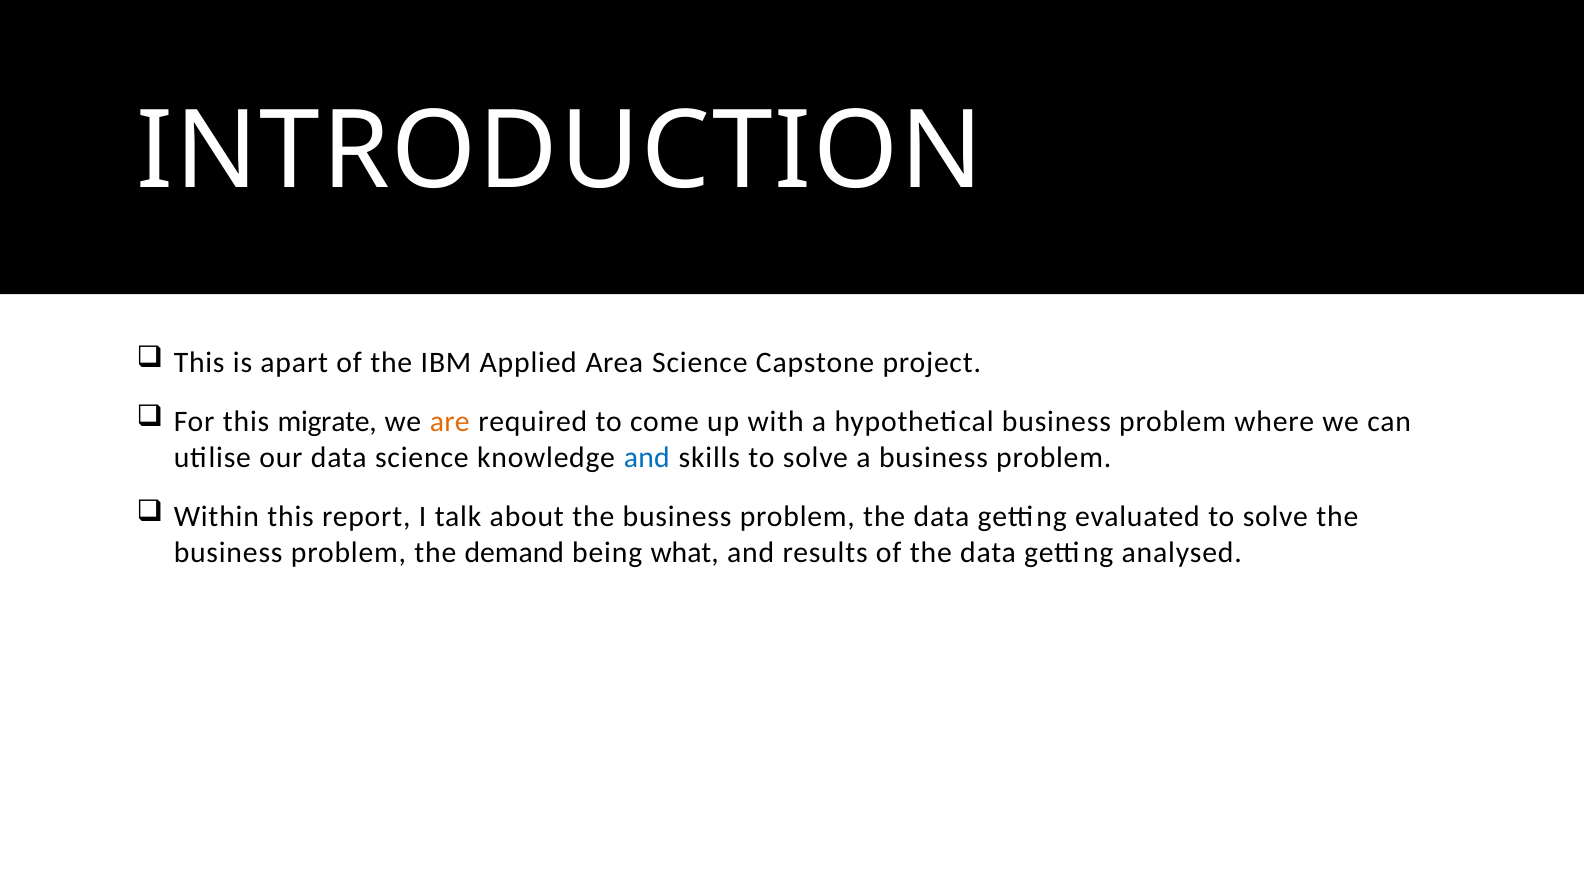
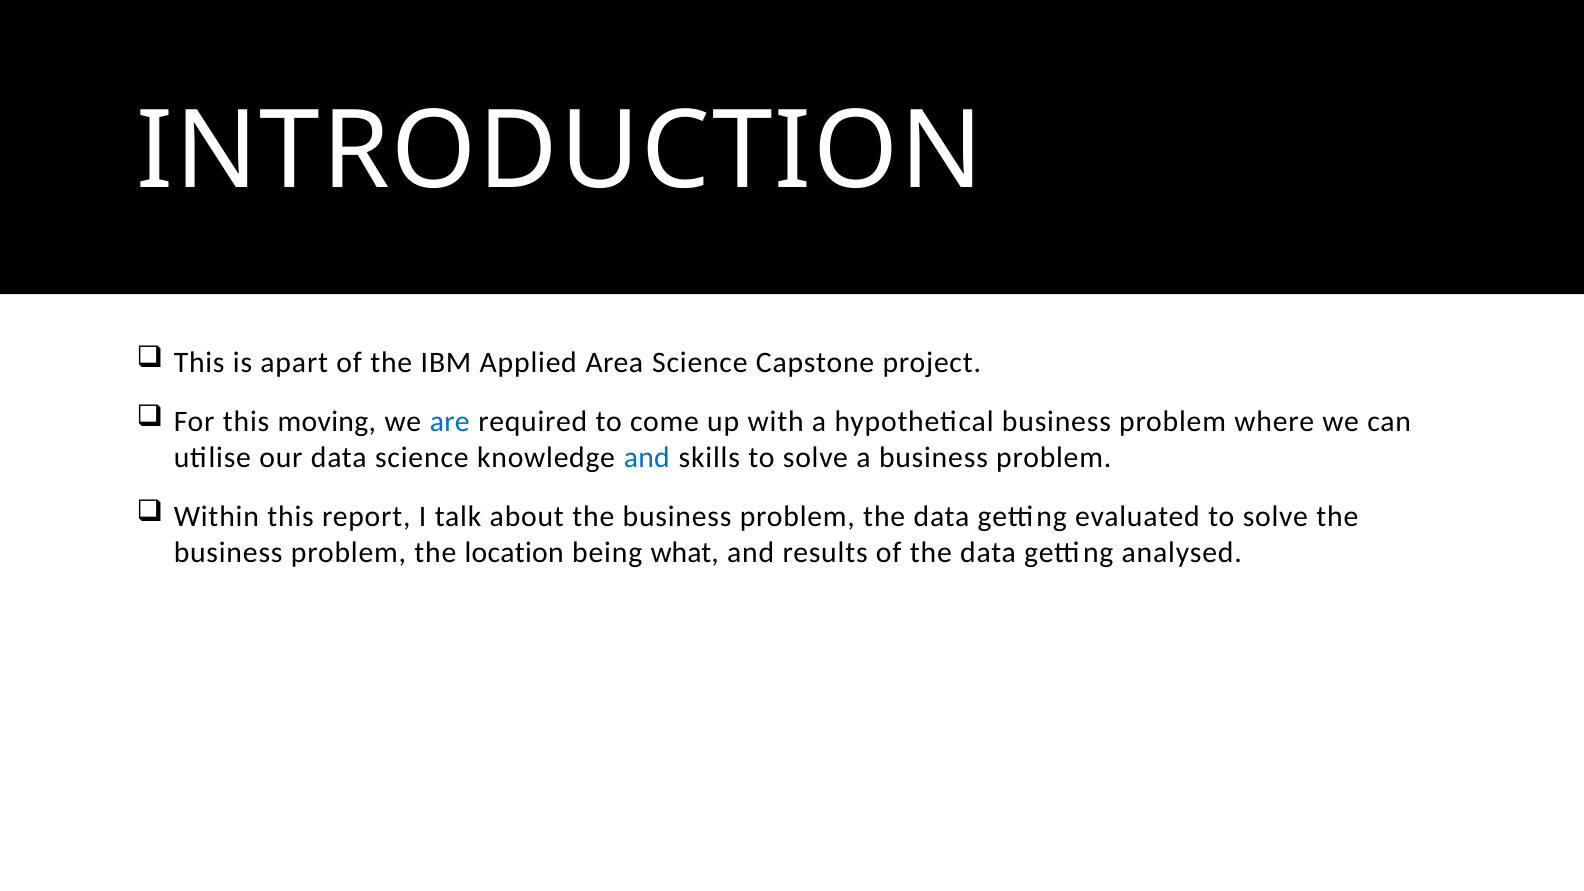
migrate: migrate -> moving
are colour: orange -> blue
demand: demand -> location
